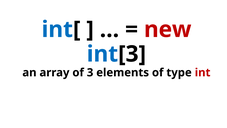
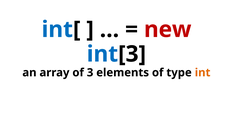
int colour: red -> orange
